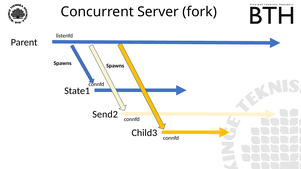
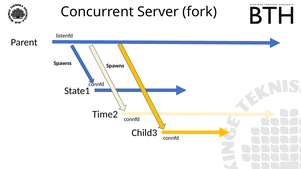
Send2: Send2 -> Time2
